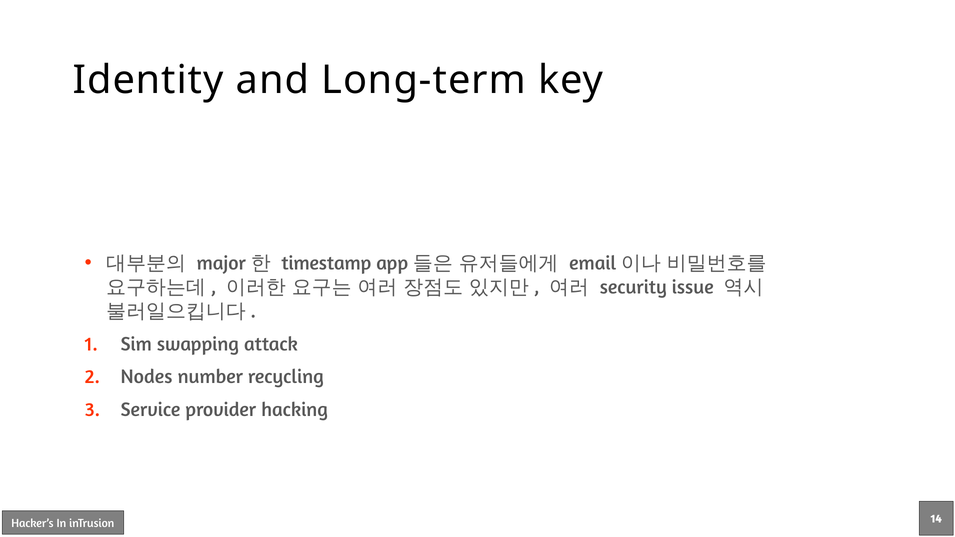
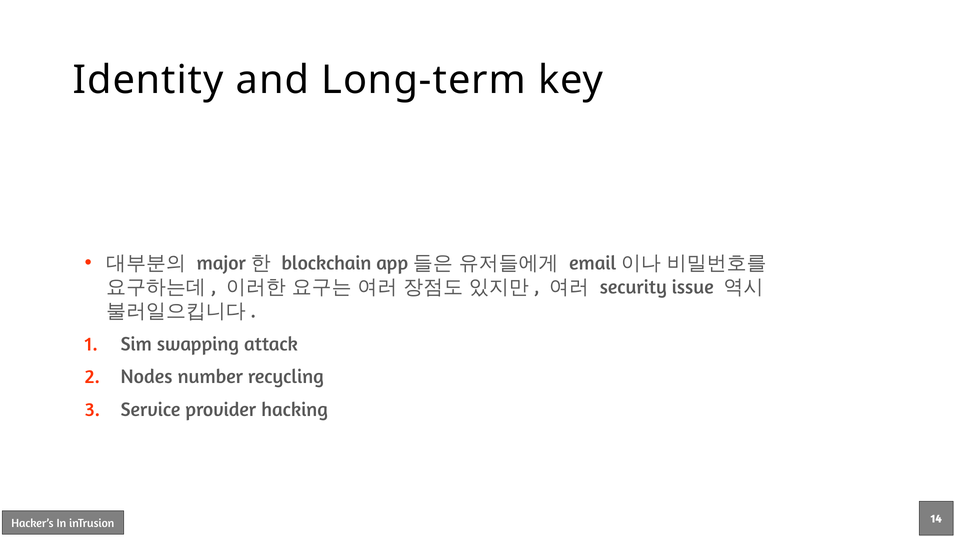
timestamp: timestamp -> blockchain
